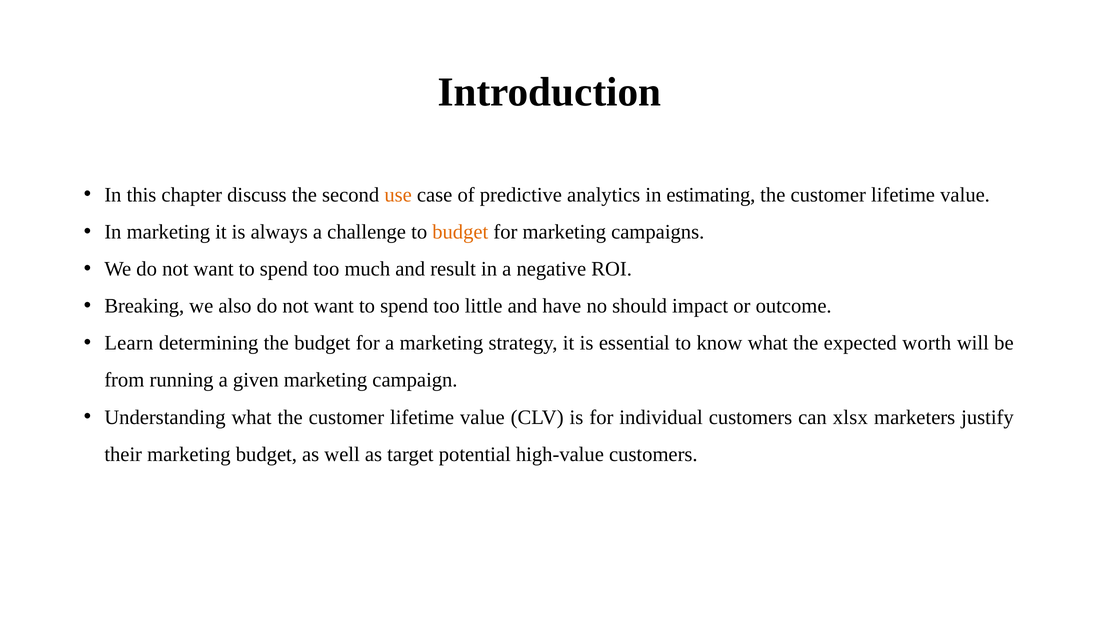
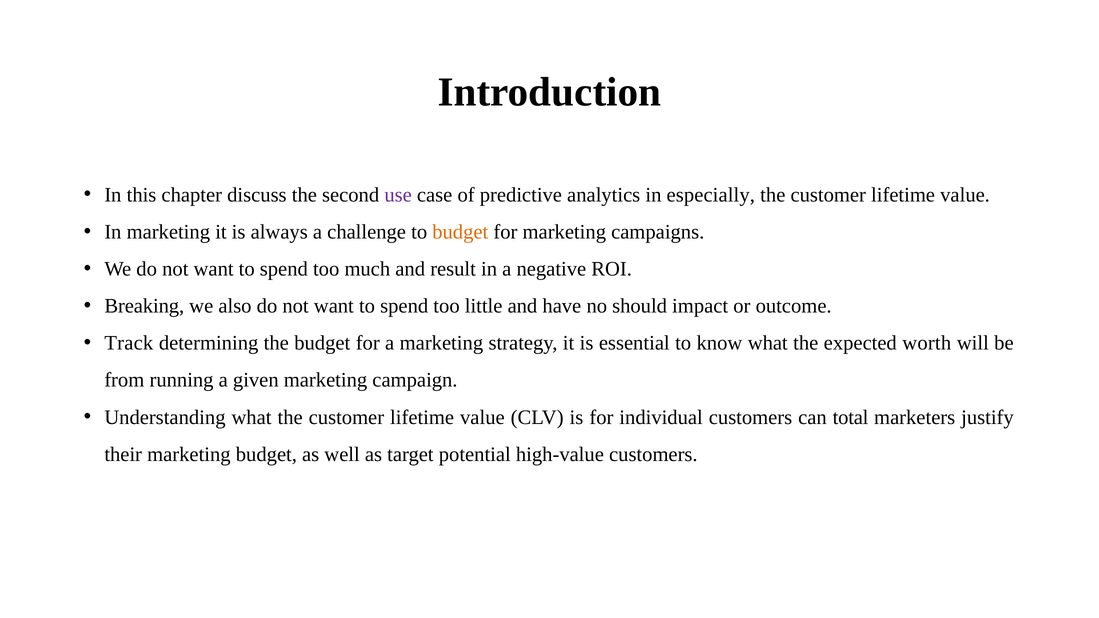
use colour: orange -> purple
estimating: estimating -> especially
Learn: Learn -> Track
xlsx: xlsx -> total
